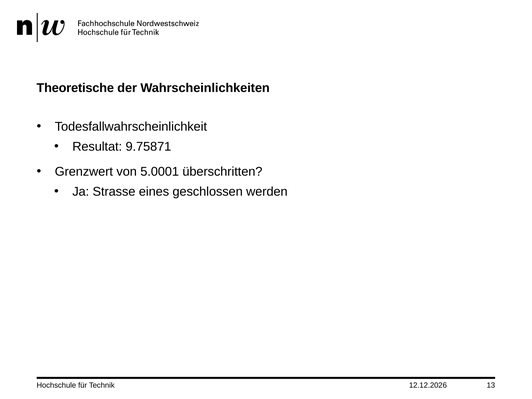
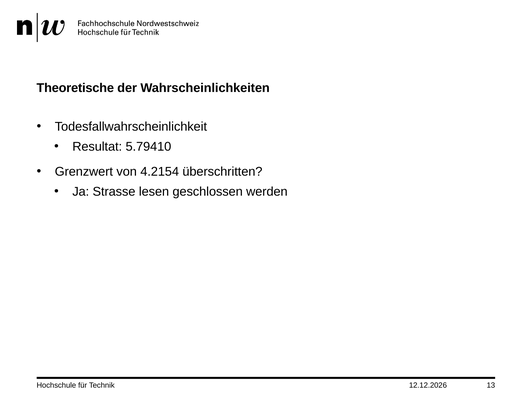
9.75871: 9.75871 -> 5.79410
5.0001: 5.0001 -> 4.2154
eines: eines -> lesen
